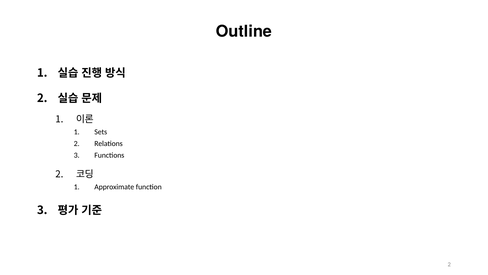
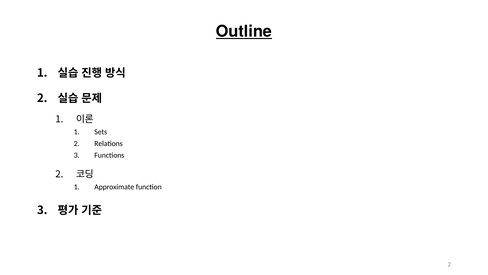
Outline underline: none -> present
